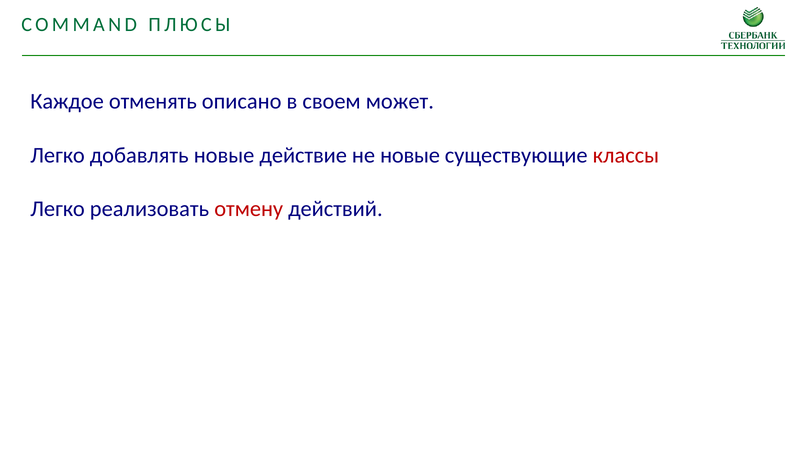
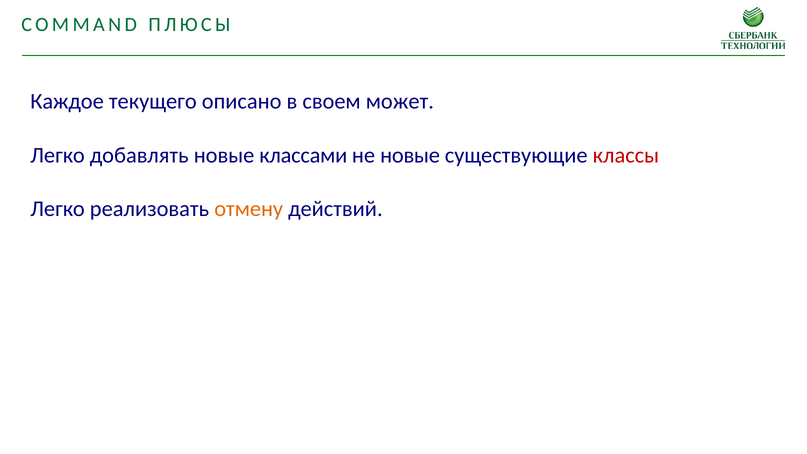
отменять: отменять -> текущего
действие: действие -> классами
отмену colour: red -> orange
